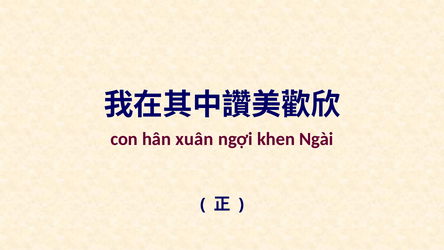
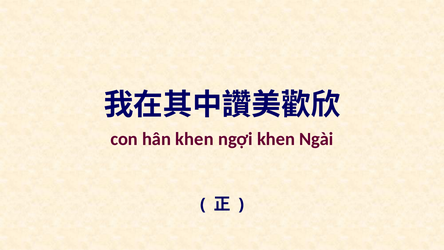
hân xuân: xuân -> khen
